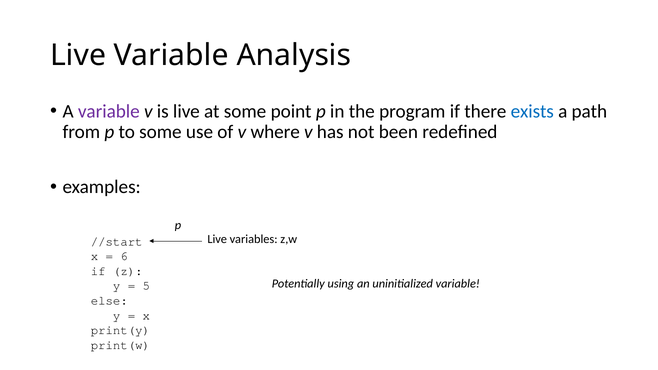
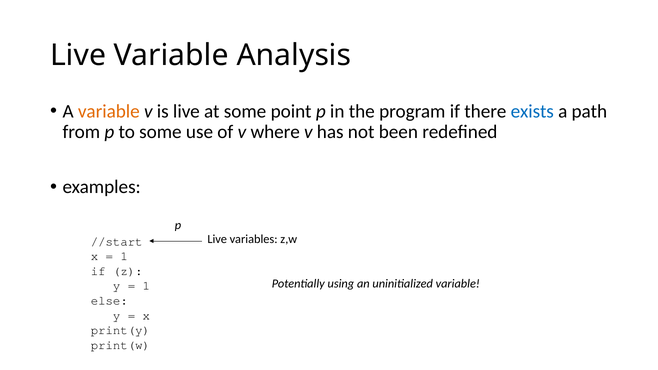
variable at (109, 111) colour: purple -> orange
6 at (124, 256): 6 -> 1
5 at (146, 286): 5 -> 1
